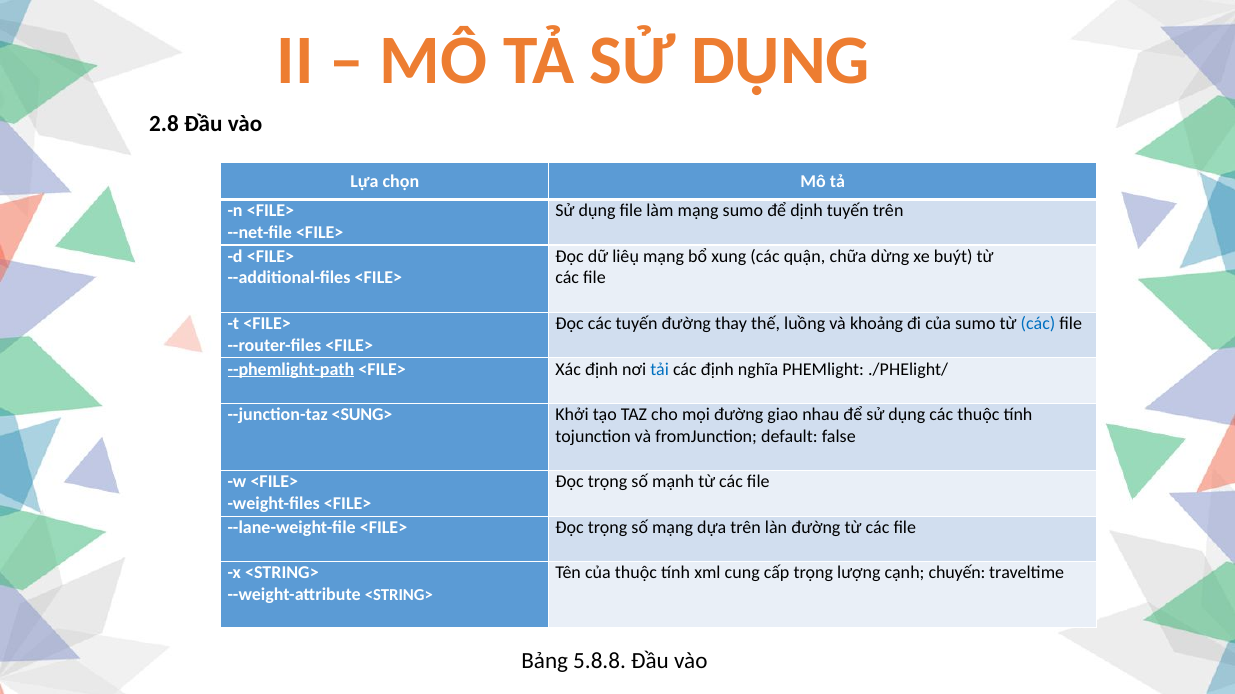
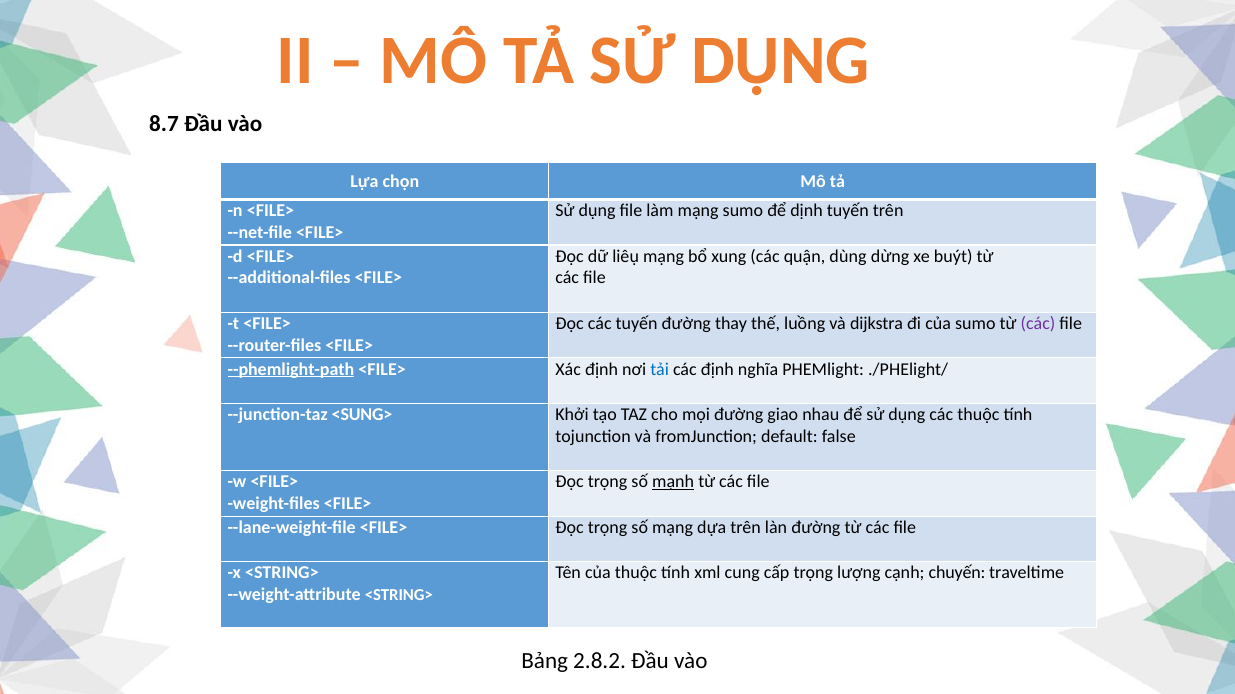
2.8: 2.8 -> 8.7
chữa: chữa -> dùng
khoảng: khoảng -> dijkstra
các at (1038, 324) colour: blue -> purple
mạnh underline: none -> present
5.8.8: 5.8.8 -> 2.8.2
